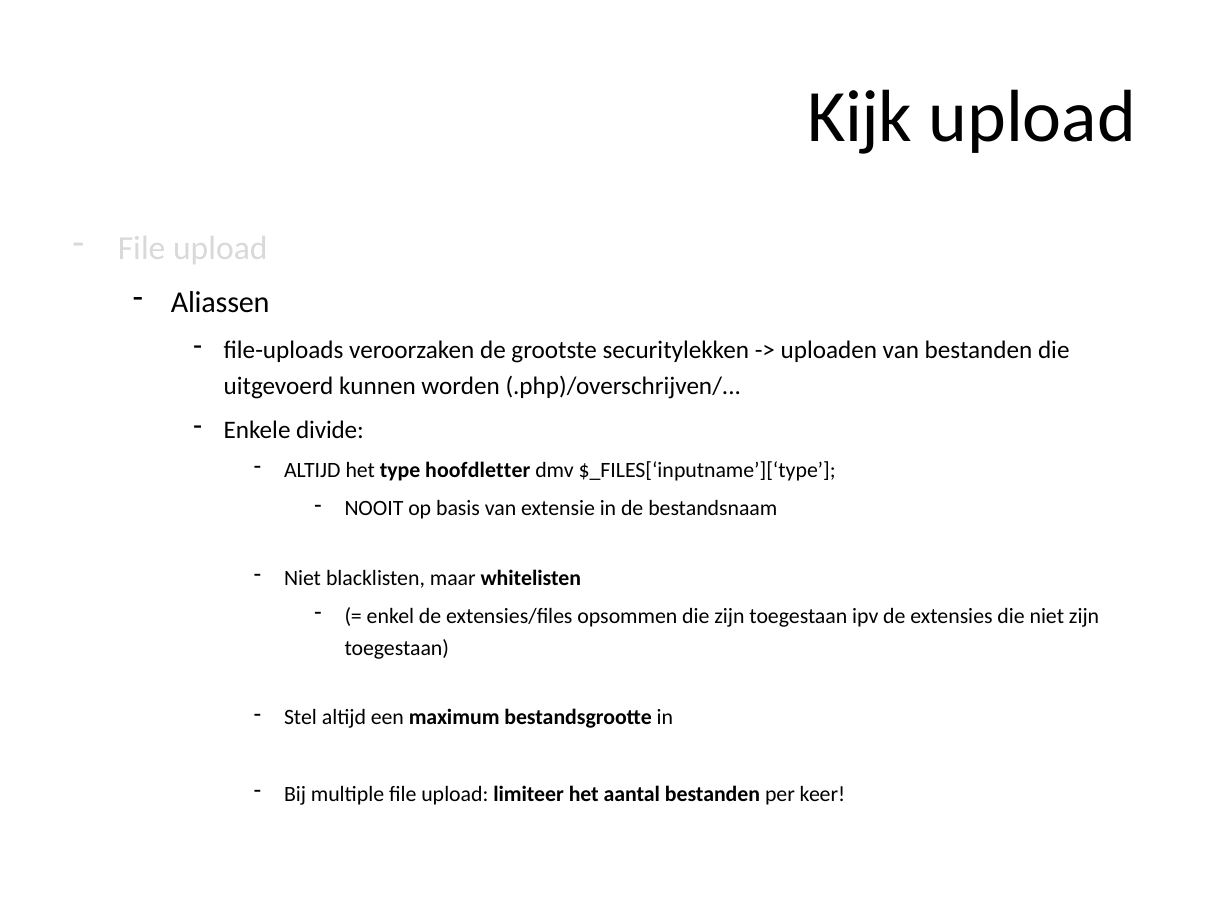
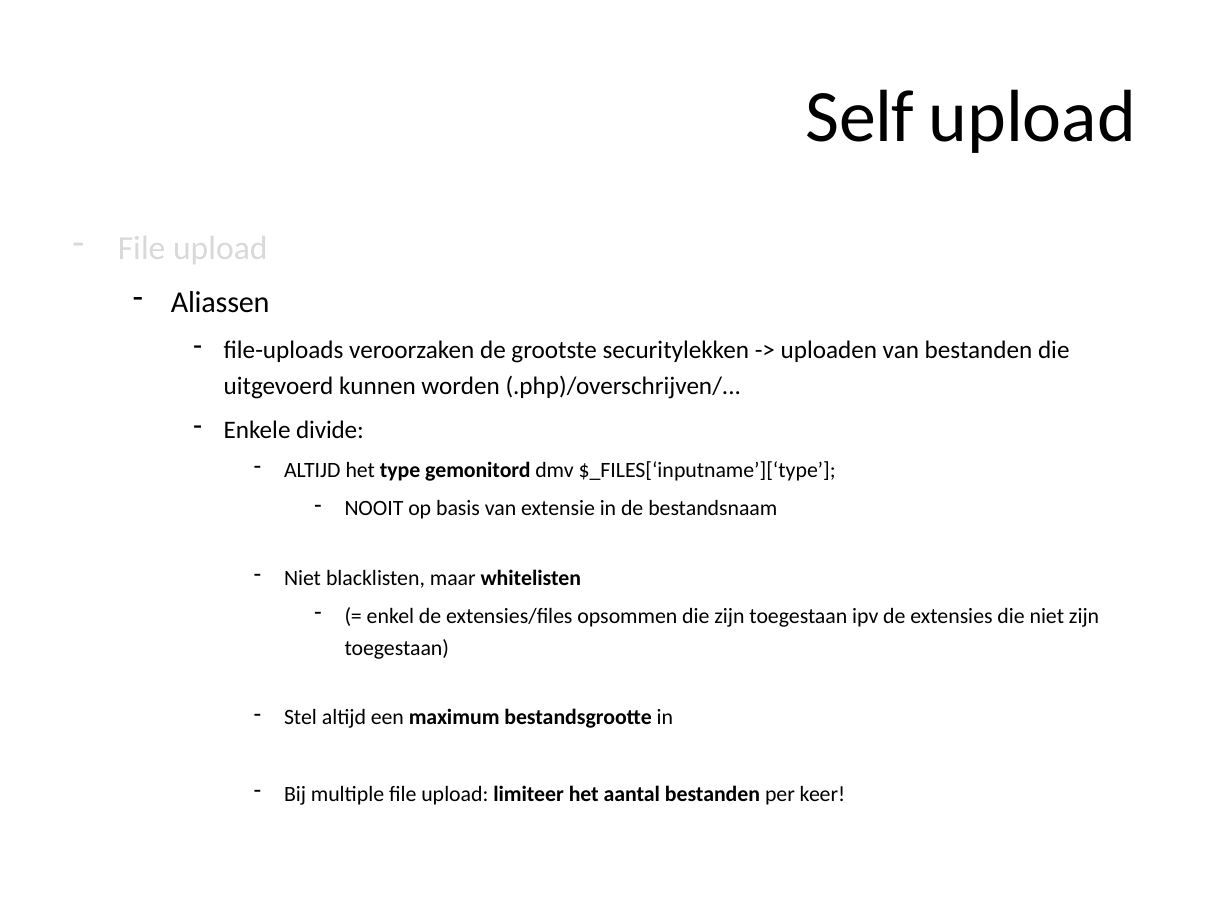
Kijk: Kijk -> Self
hoofdletter: hoofdletter -> gemonitord
